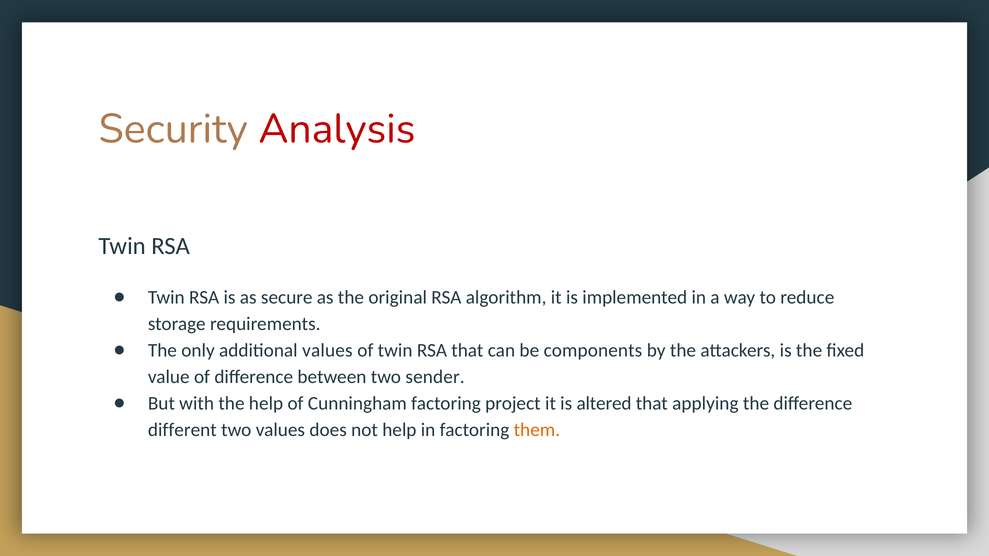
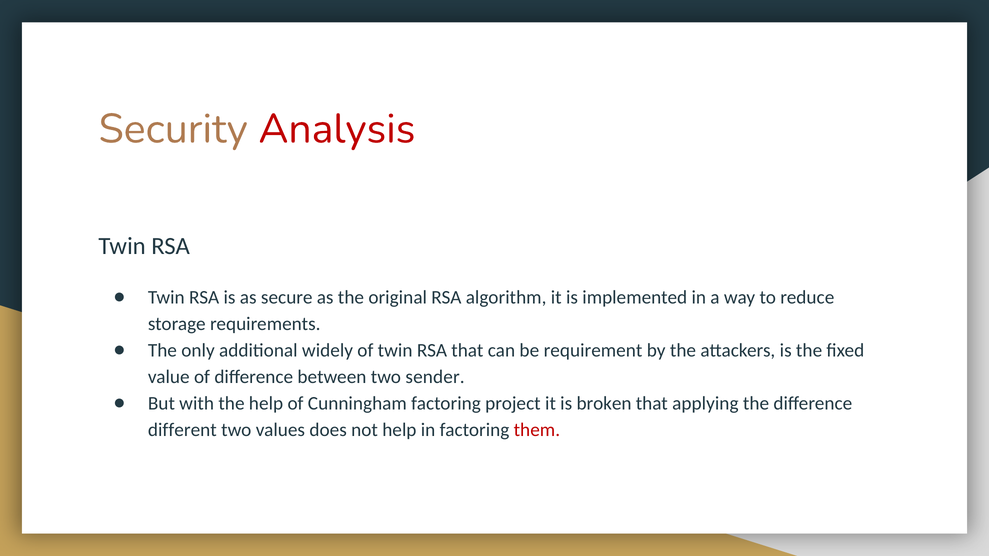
additional values: values -> widely
components: components -> requirement
altered: altered -> broken
them colour: orange -> red
